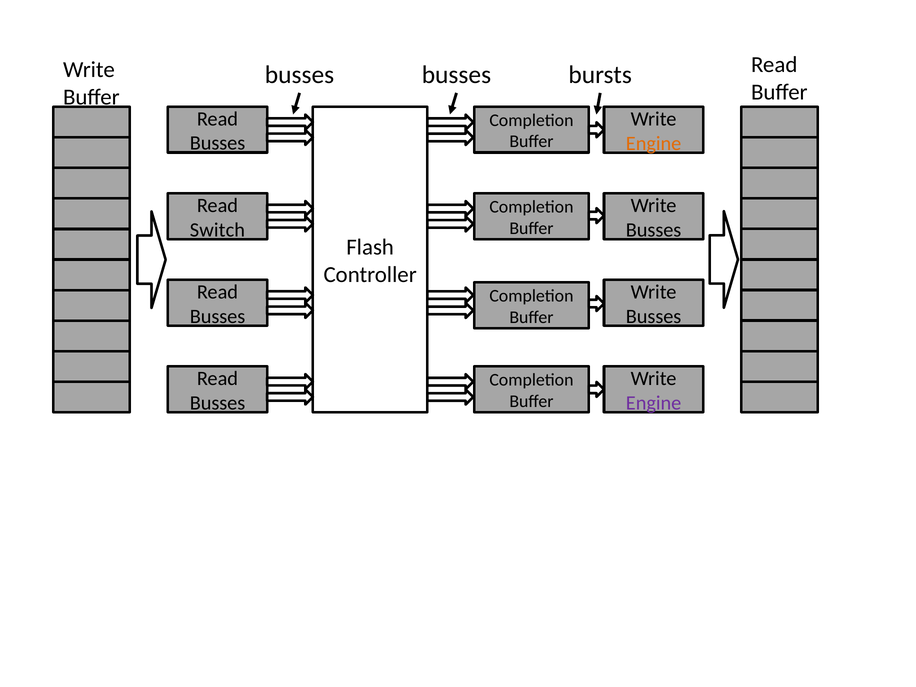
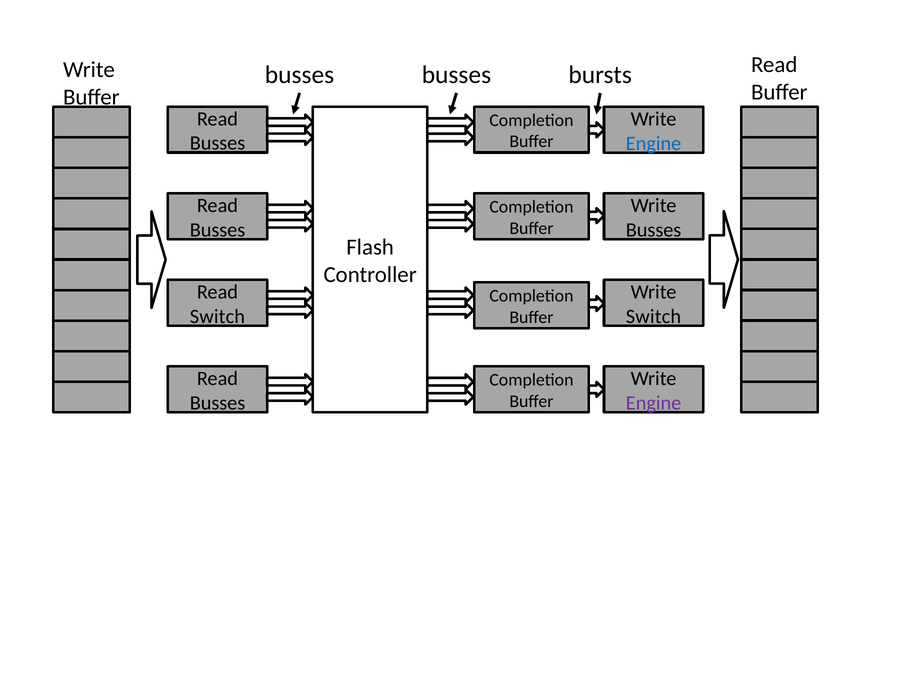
Engine at (654, 143) colour: orange -> blue
Switch at (217, 230): Switch -> Busses
Busses at (218, 316): Busses -> Switch
Busses at (654, 316): Busses -> Switch
